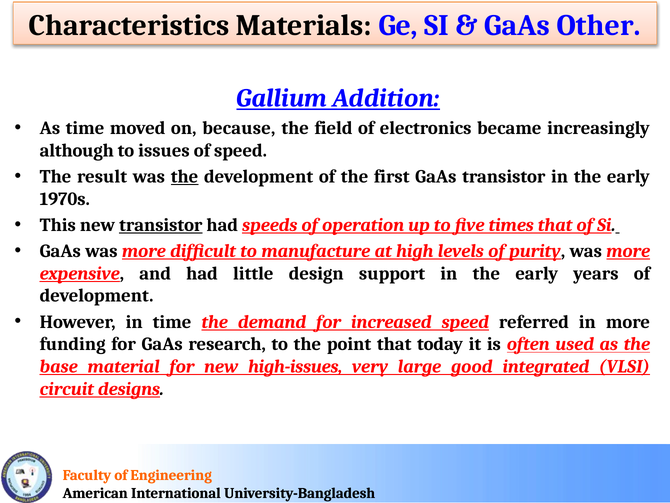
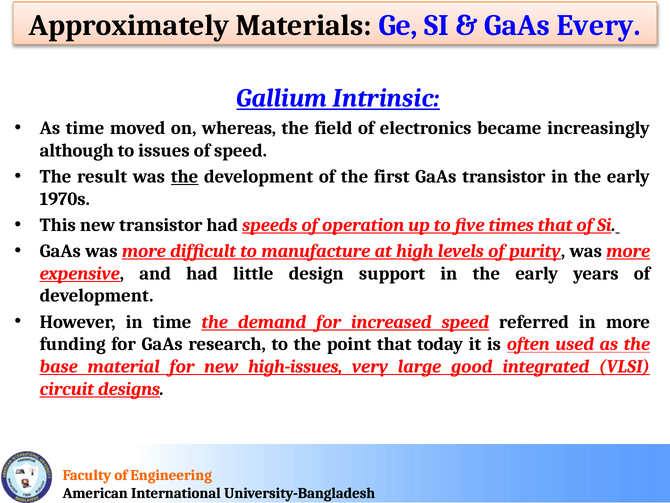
Characteristics: Characteristics -> Approximately
Other: Other -> Every
Addition: Addition -> Intrinsic
because: because -> whereas
transistor at (161, 225) underline: present -> none
